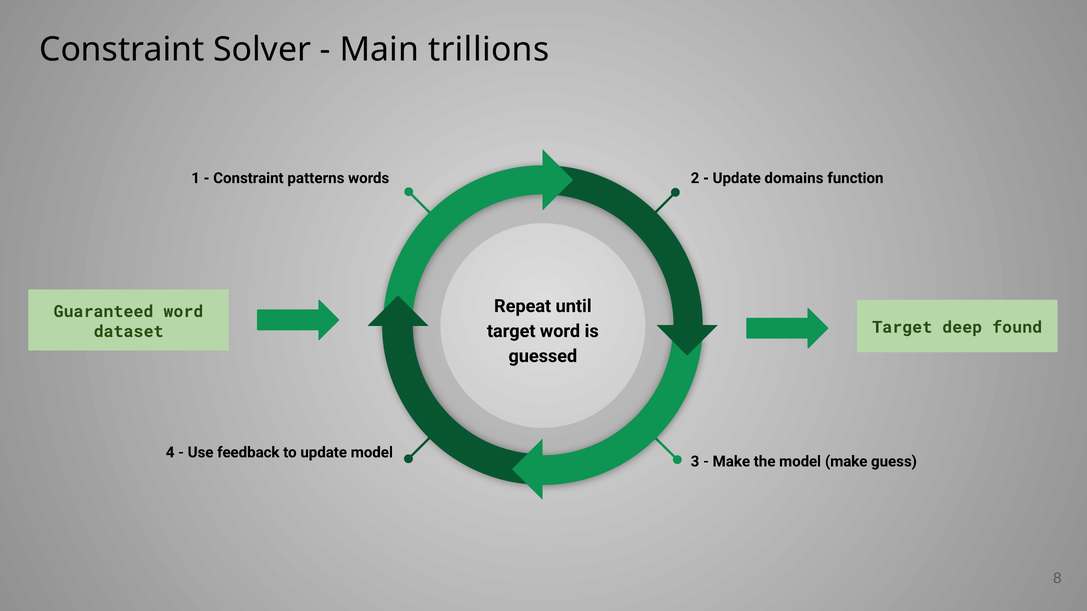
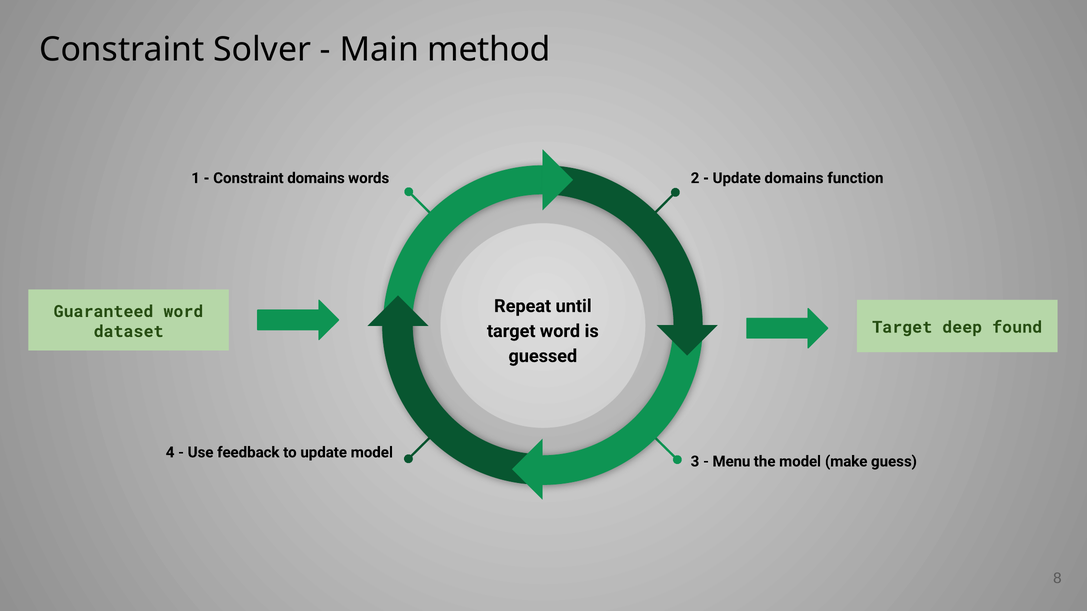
trillions: trillions -> method
Constraint patterns: patterns -> domains
Make at (731, 462): Make -> Menu
